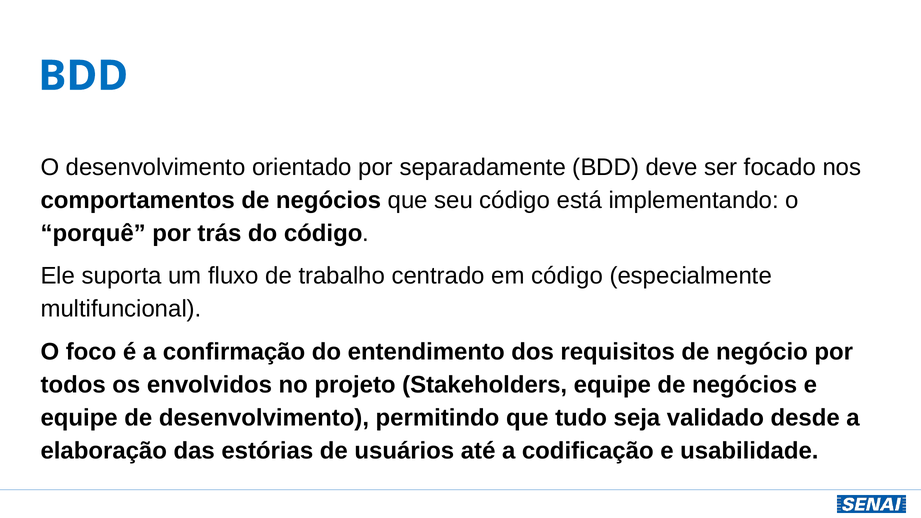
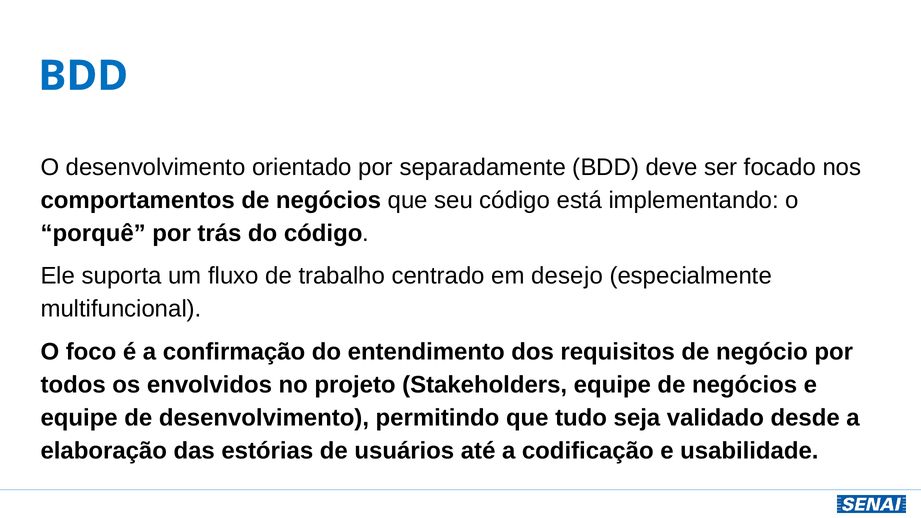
em código: código -> desejo
